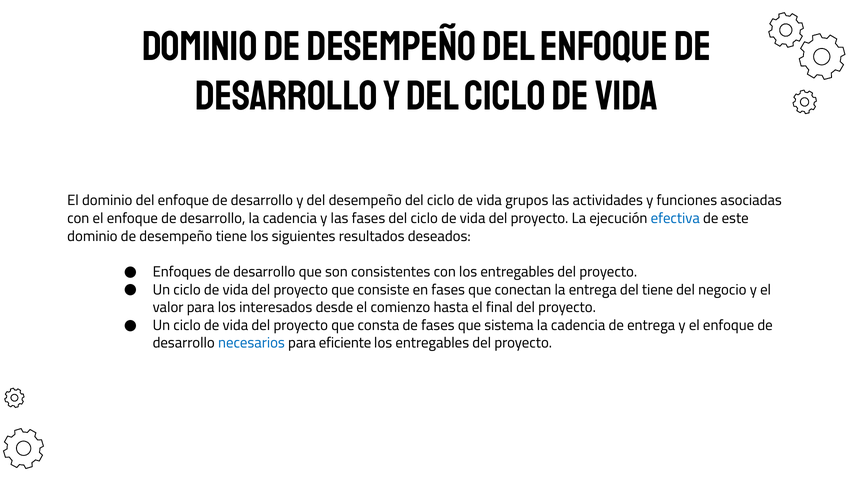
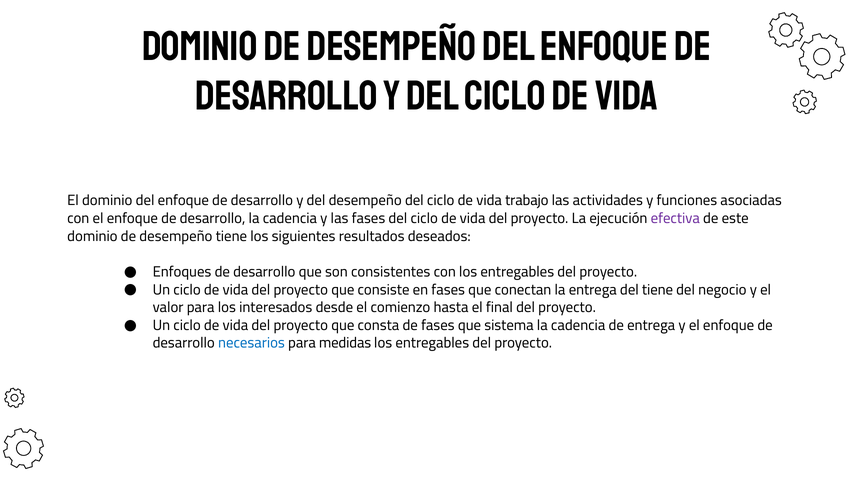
grupos: grupos -> trabajo
efectiva colour: blue -> purple
eficiente: eficiente -> medidas
